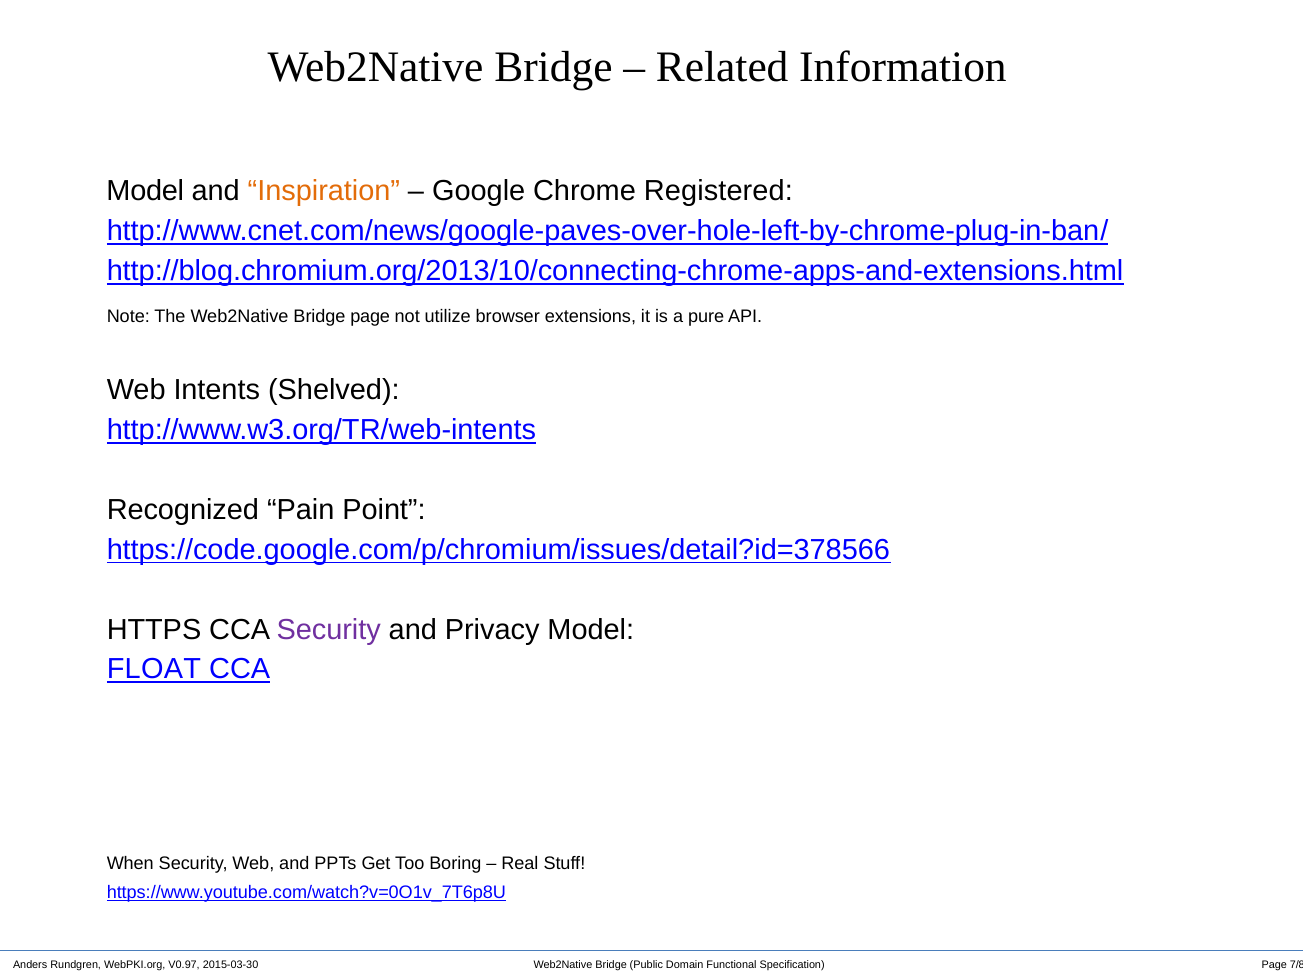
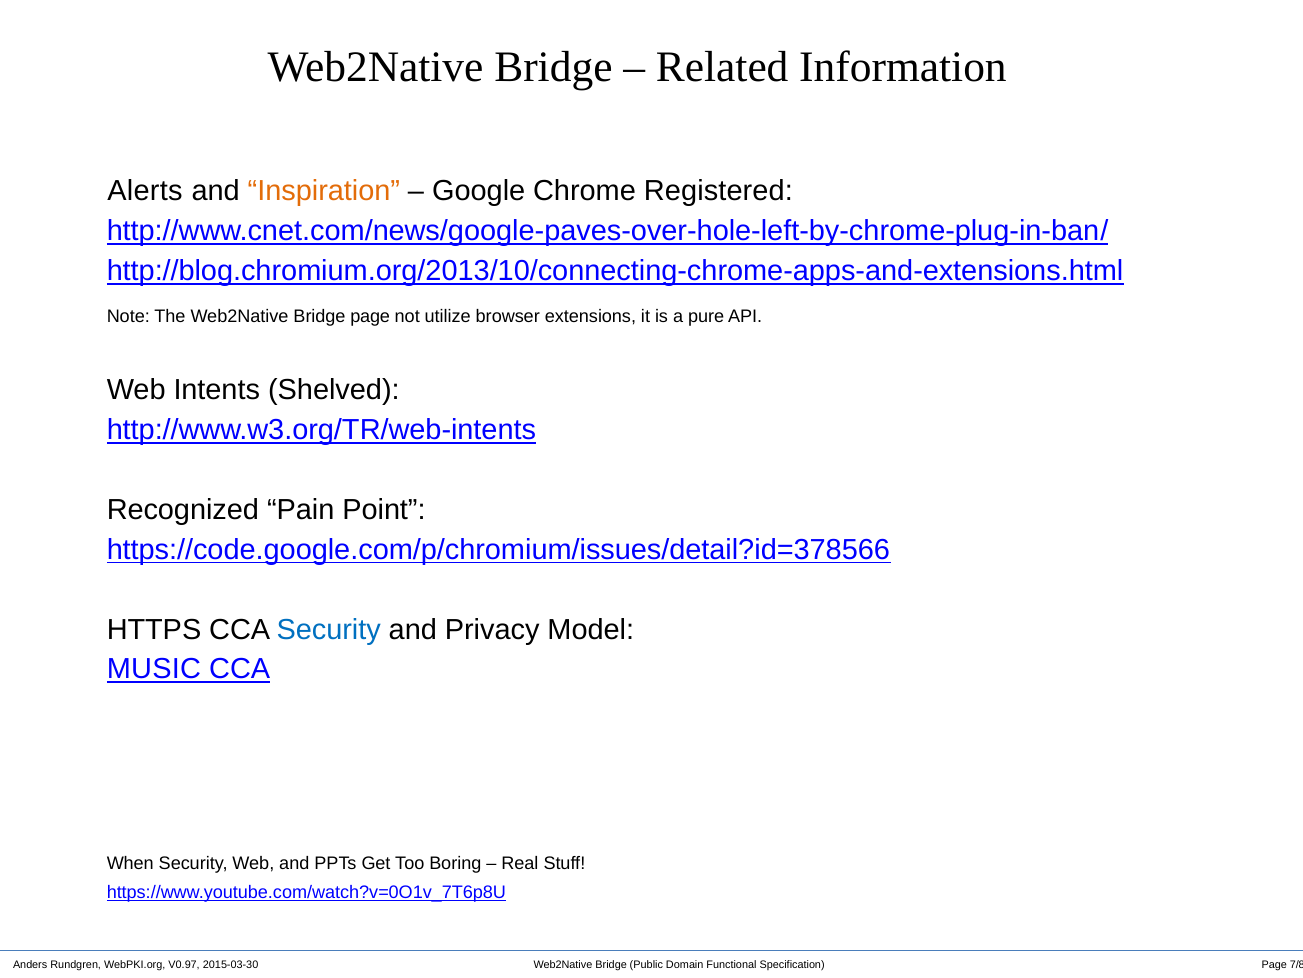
Model at (145, 191): Model -> Alerts
Security at (329, 629) colour: purple -> blue
FLOAT: FLOAT -> MUSIC
